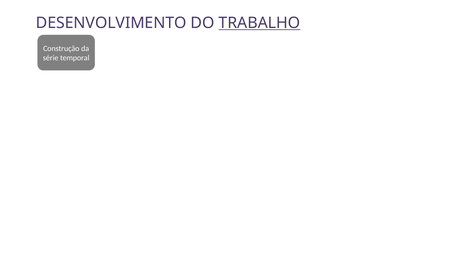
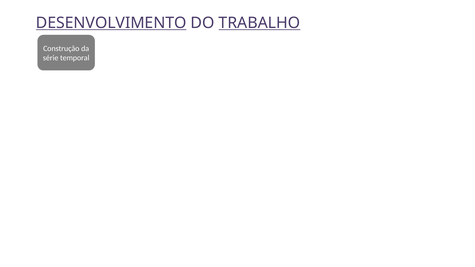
DESENVOLVIMENTO underline: none -> present
